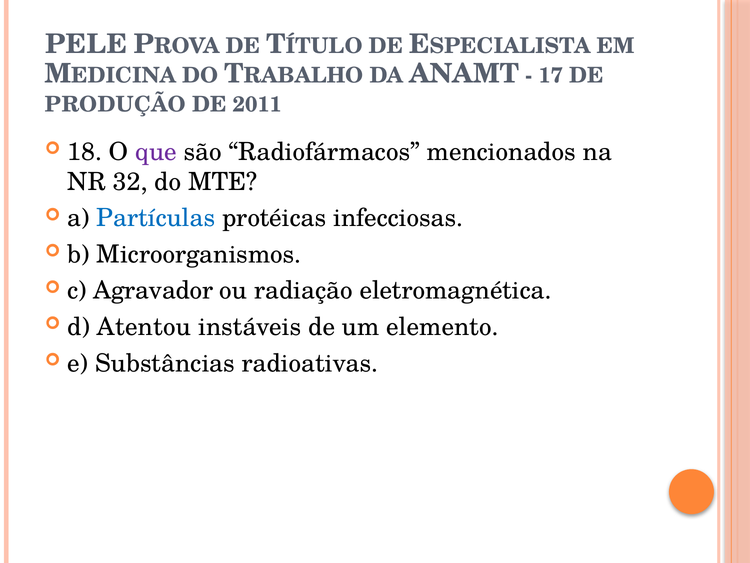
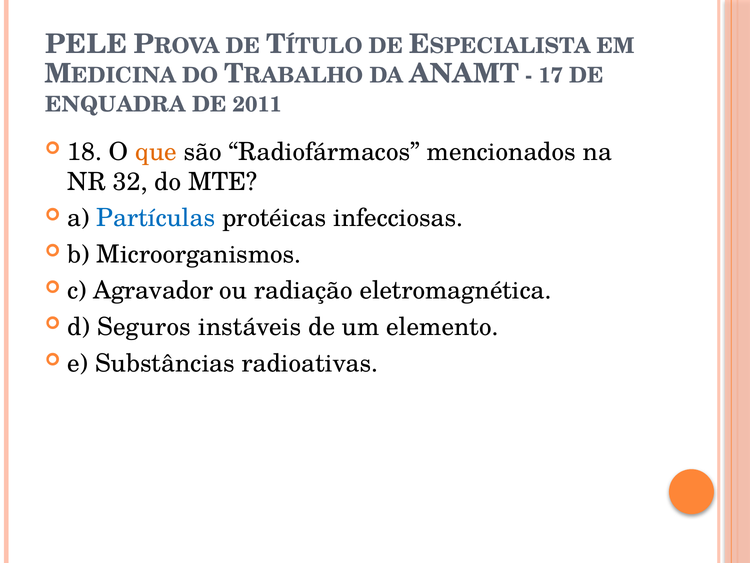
PRODUÇÃO: PRODUÇÃO -> ENQUADRA
que colour: purple -> orange
Atentou: Atentou -> Seguros
